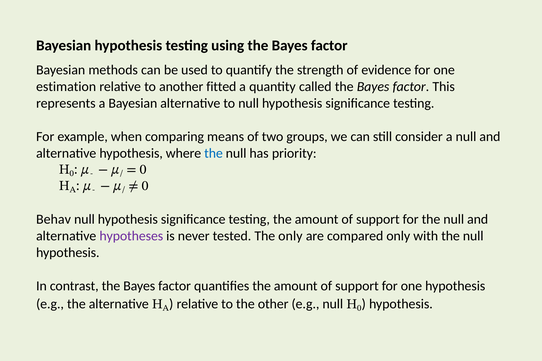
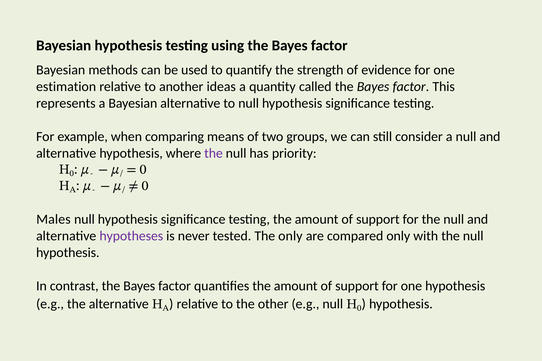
fitted: fitted -> ideas
the at (214, 153) colour: blue -> purple
Behav: Behav -> Males
